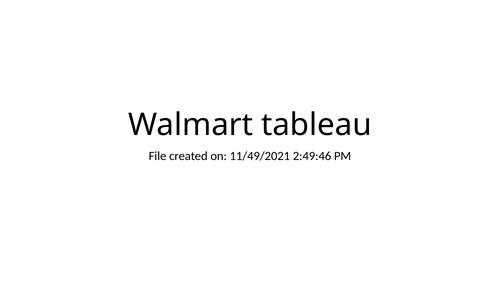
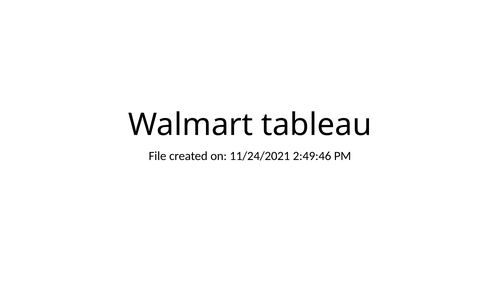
11/49/2021: 11/49/2021 -> 11/24/2021
